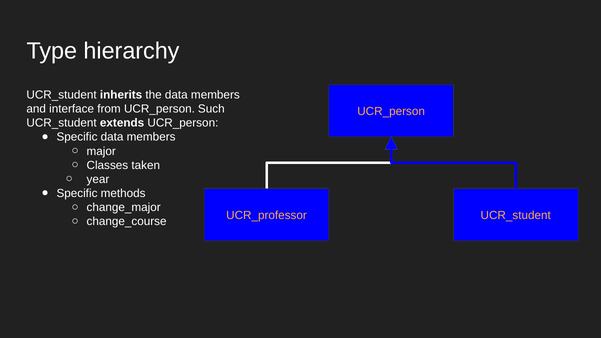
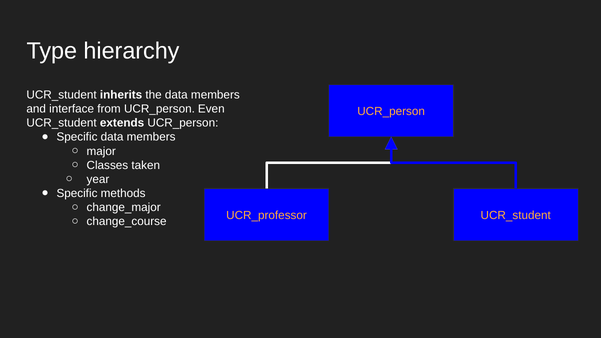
Such: Such -> Even
